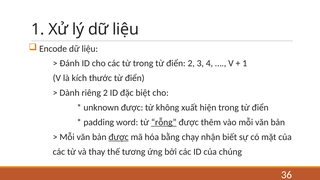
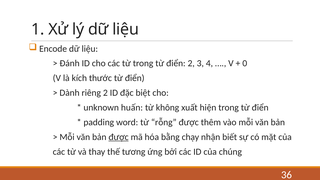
1 at (245, 63): 1 -> 0
unknown được: được -> huấn
rỗng underline: present -> none
